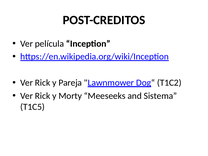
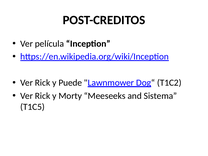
Pareja: Pareja -> Puede
